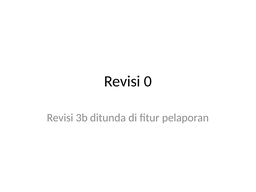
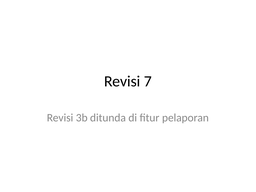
0: 0 -> 7
